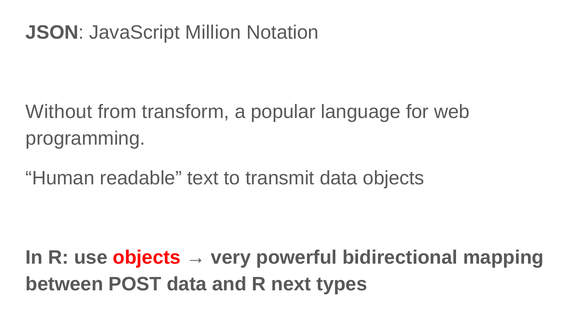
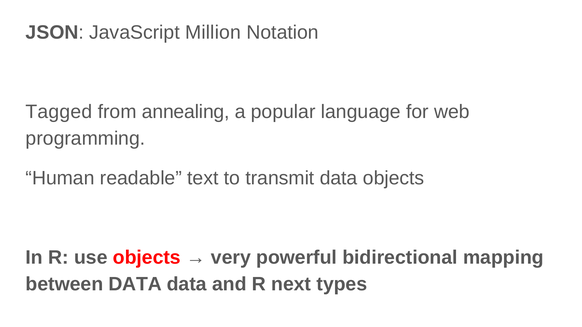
Without: Without -> Tagged
transform: transform -> annealing
between POST: POST -> DATA
